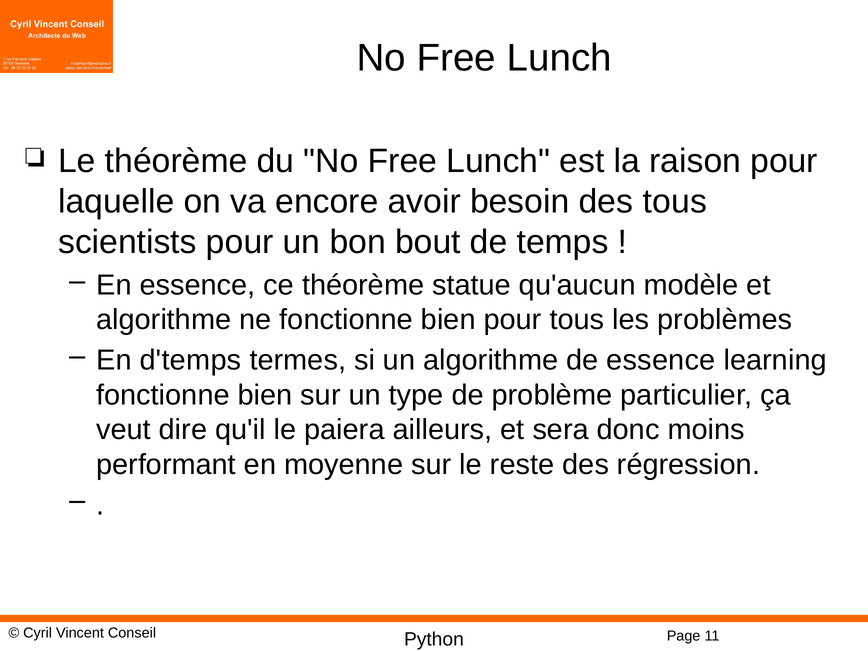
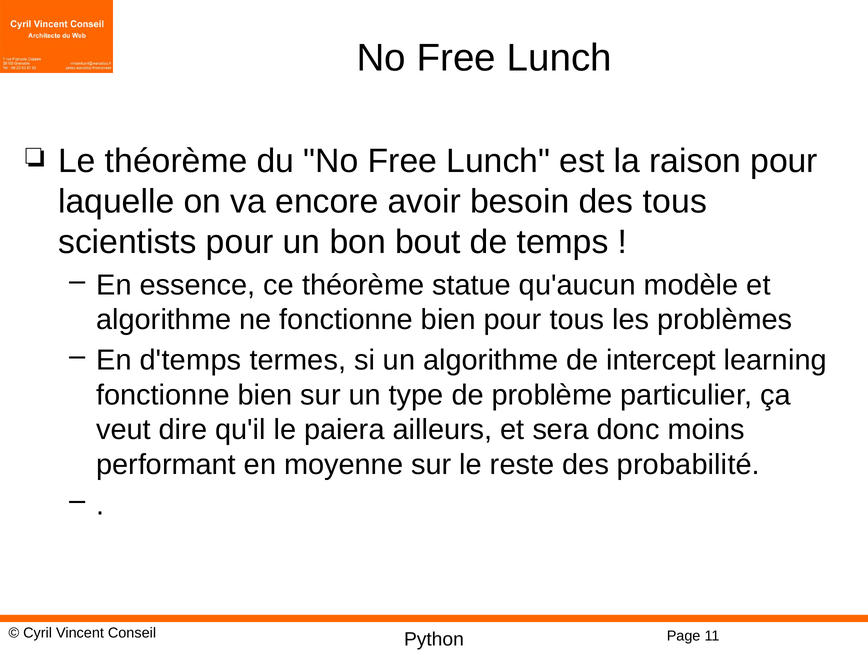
de essence: essence -> intercept
régression: régression -> probabilité
